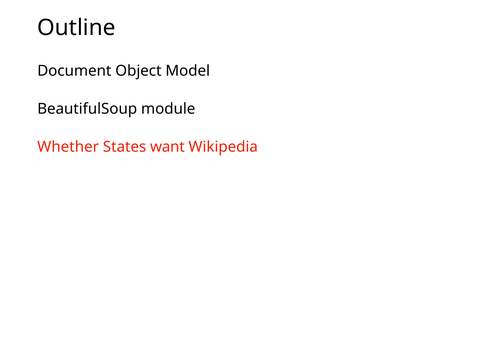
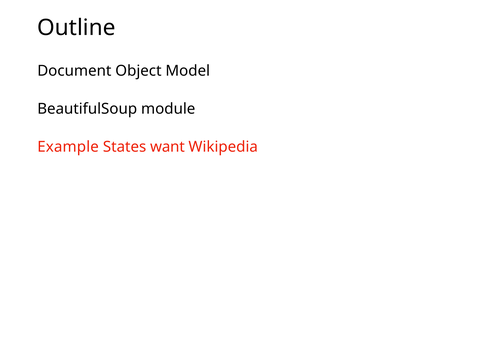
Whether: Whether -> Example
